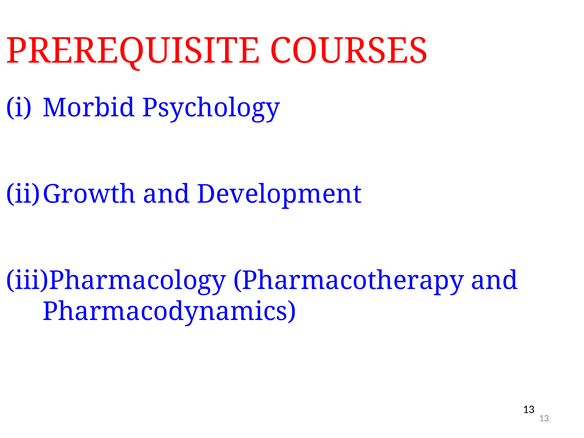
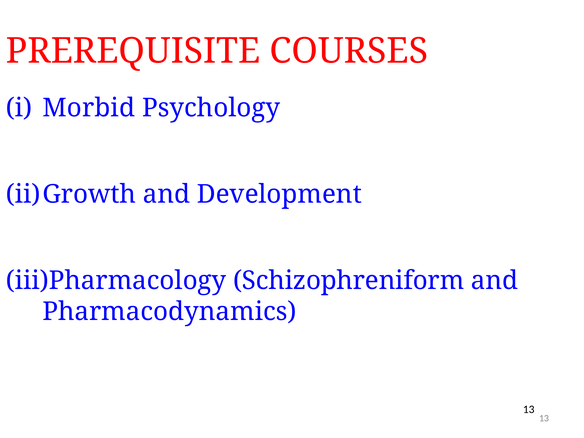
Pharmacotherapy: Pharmacotherapy -> Schizophreniform
